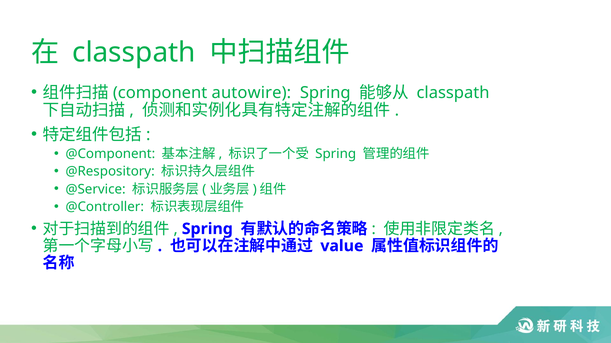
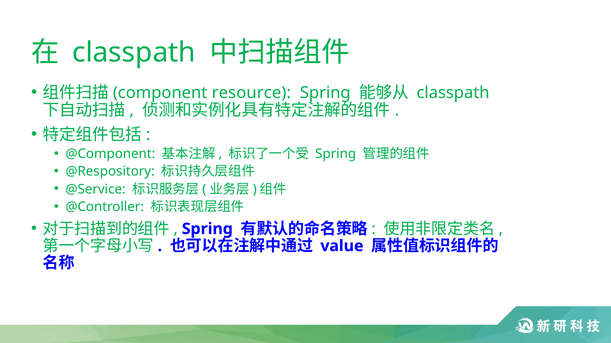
autowire: autowire -> resource
